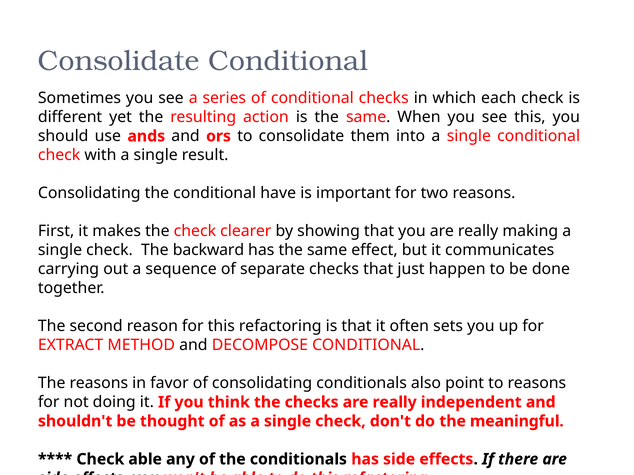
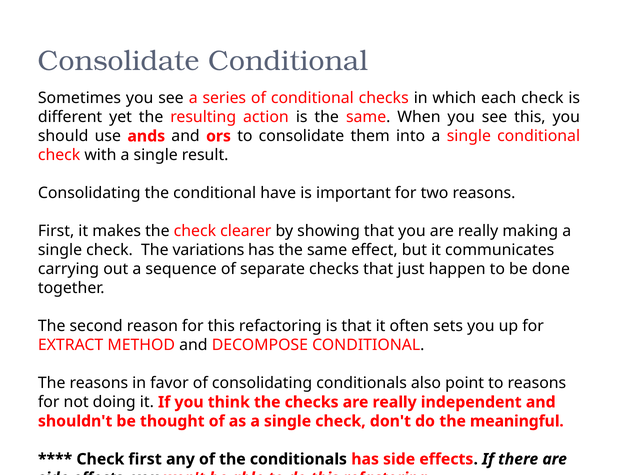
backward: backward -> variations
Check able: able -> first
